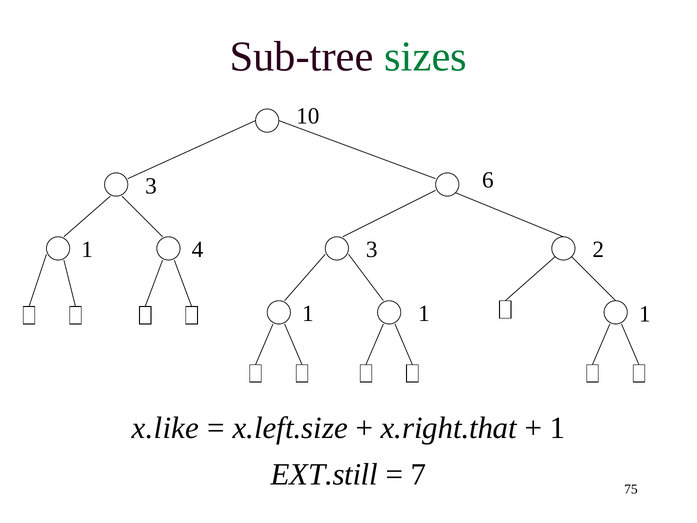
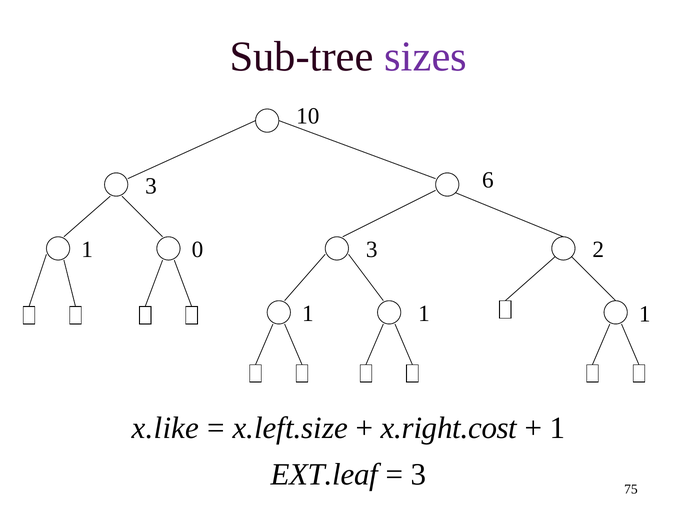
sizes colour: green -> purple
4: 4 -> 0
x.right.that: x.right.that -> x.right.cost
EXT.still: EXT.still -> EXT.leaf
7 at (419, 474): 7 -> 3
